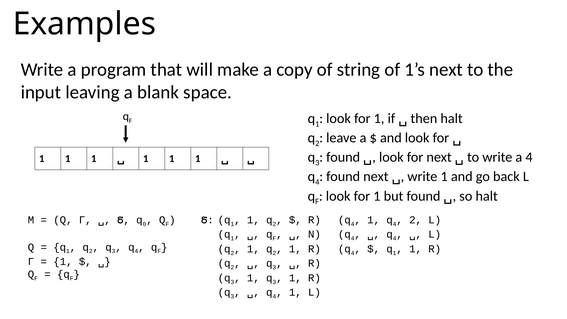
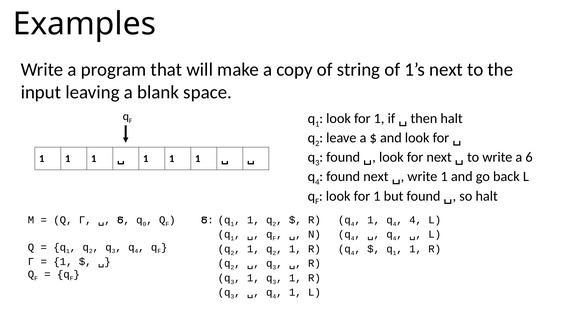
a 4: 4 -> 6
2 at (416, 220): 2 -> 4
